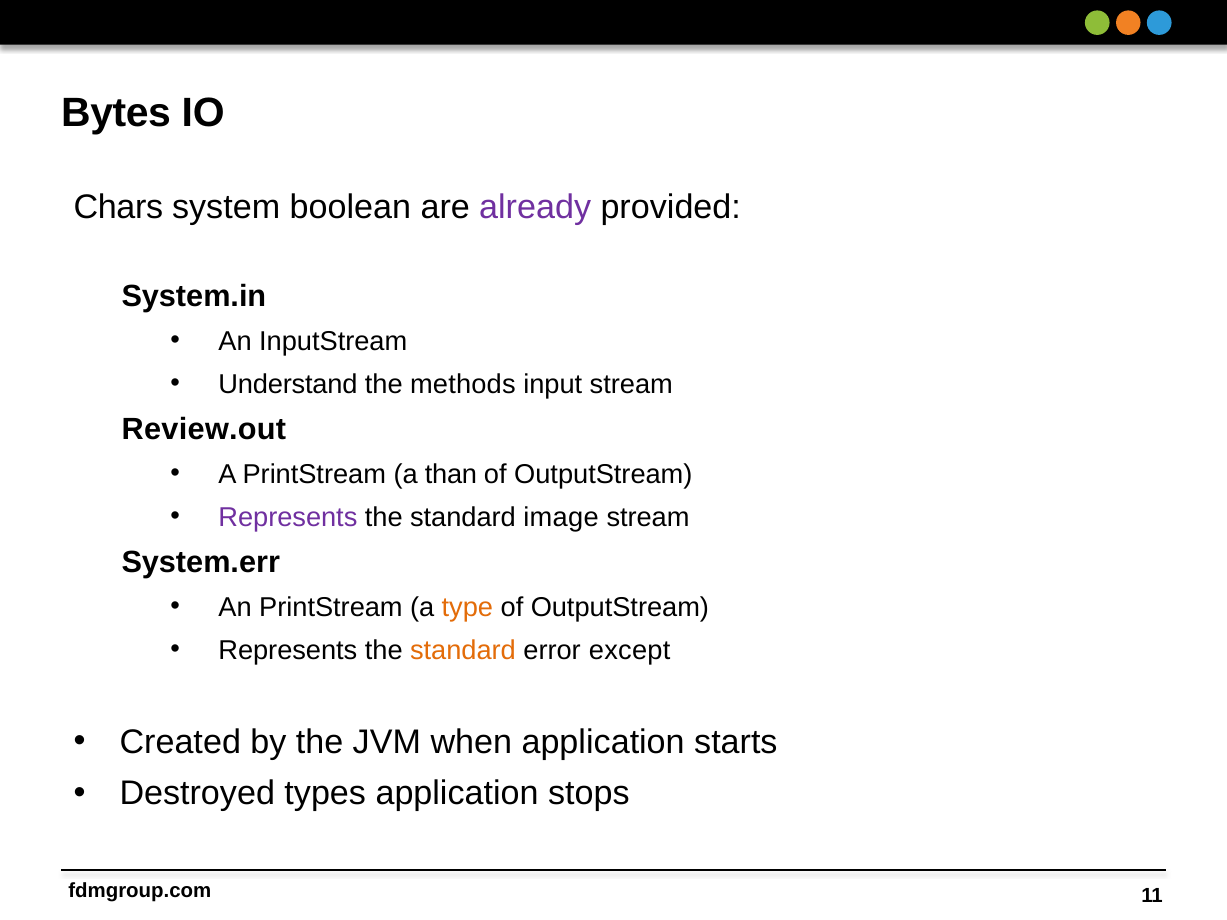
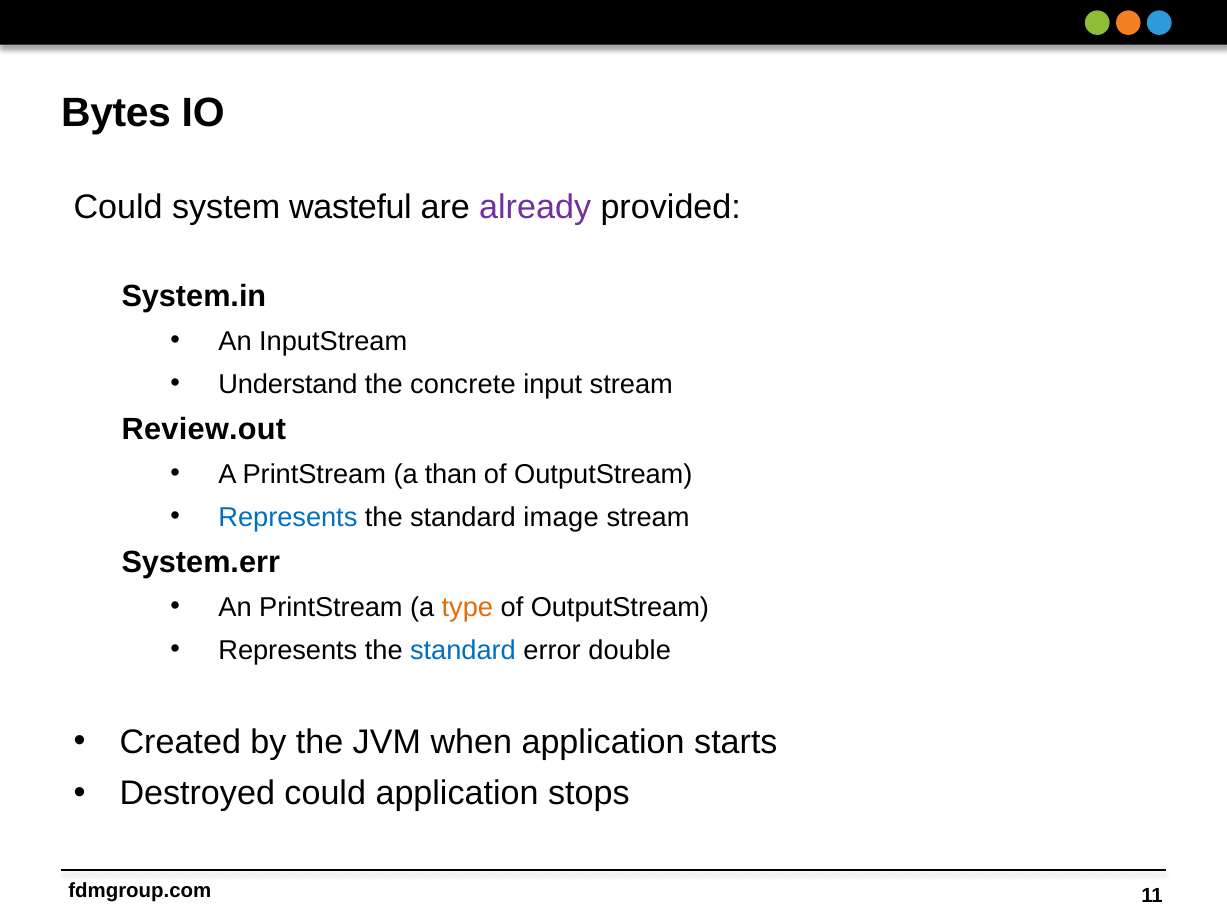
Chars at (118, 207): Chars -> Could
boolean: boolean -> wasteful
methods: methods -> concrete
Represents at (288, 517) colour: purple -> blue
standard at (463, 650) colour: orange -> blue
except: except -> double
Destroyed types: types -> could
